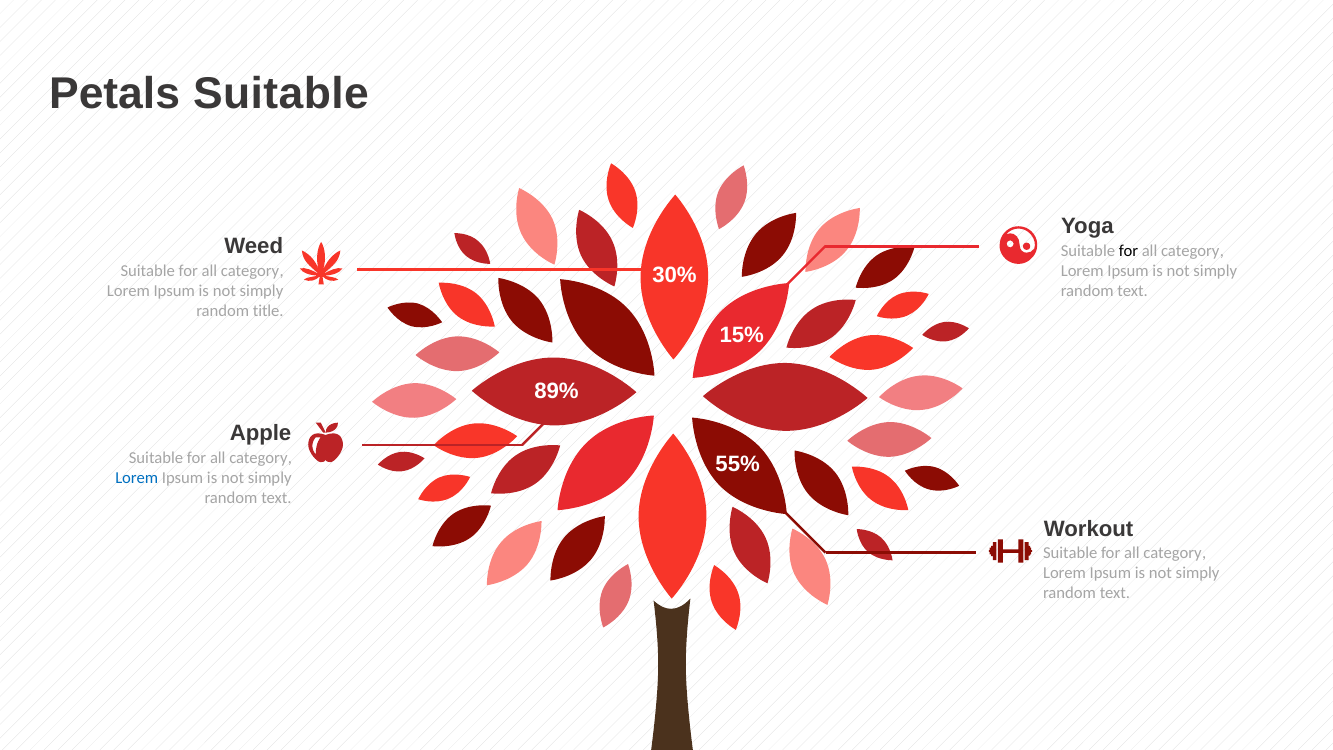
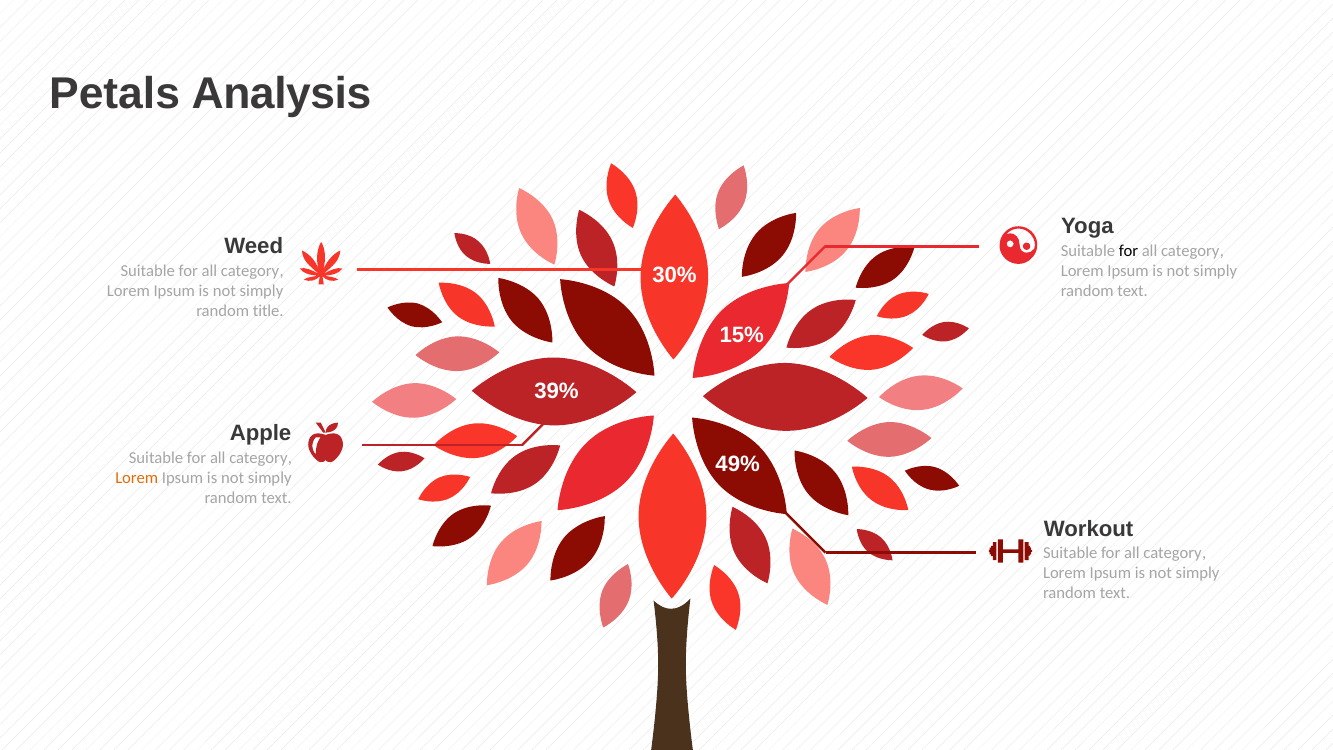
Petals Suitable: Suitable -> Analysis
89%: 89% -> 39%
55%: 55% -> 49%
Lorem at (137, 478) colour: blue -> orange
